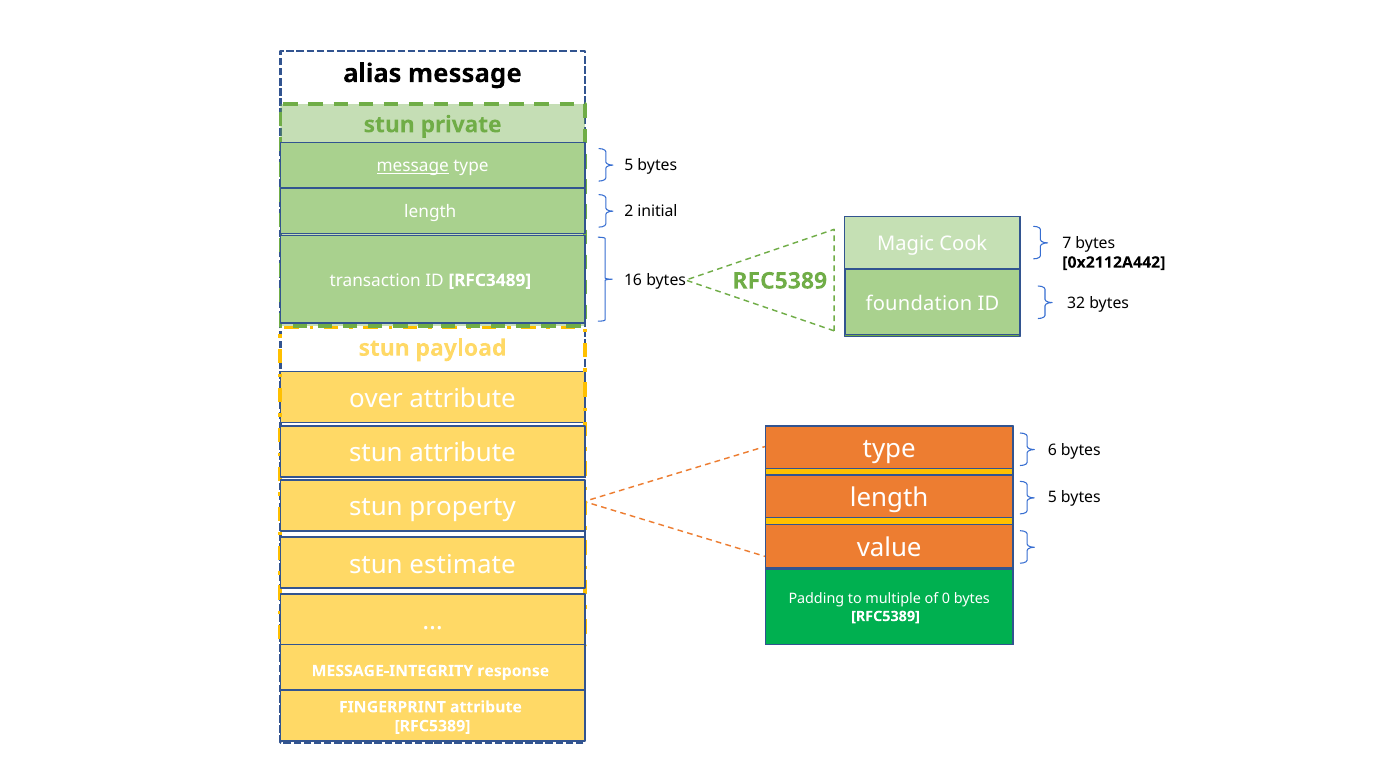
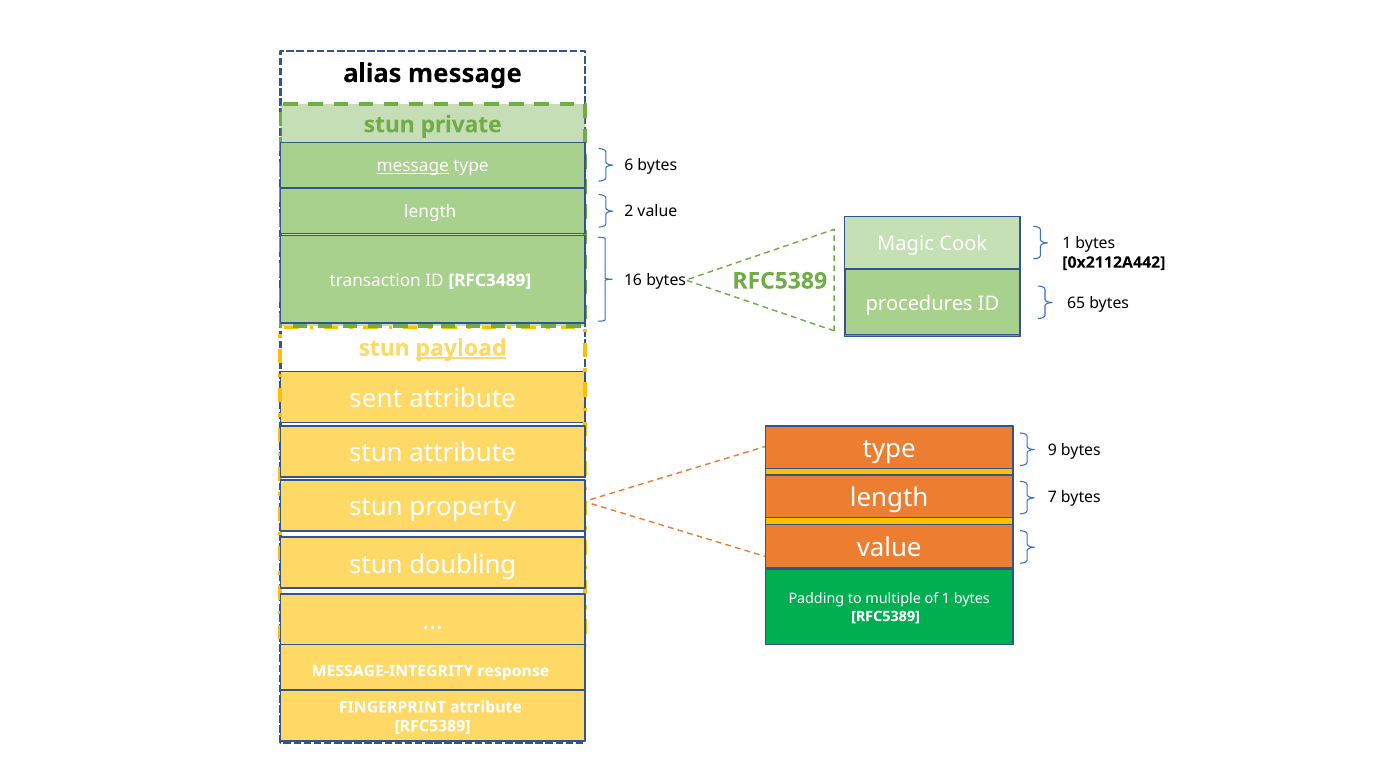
type 5: 5 -> 6
2 initial: initial -> value
Cook 7: 7 -> 1
foundation: foundation -> procedures
32: 32 -> 65
payload underline: none -> present
over: over -> sent
6: 6 -> 9
length 5: 5 -> 7
estimate: estimate -> doubling
of 0: 0 -> 1
